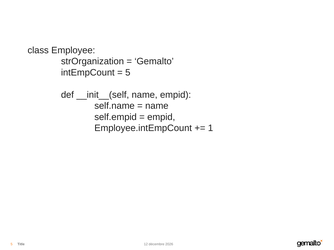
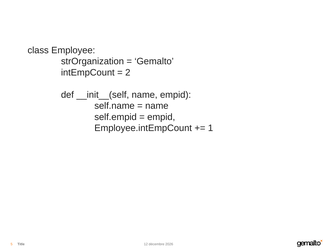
5 at (128, 73): 5 -> 2
